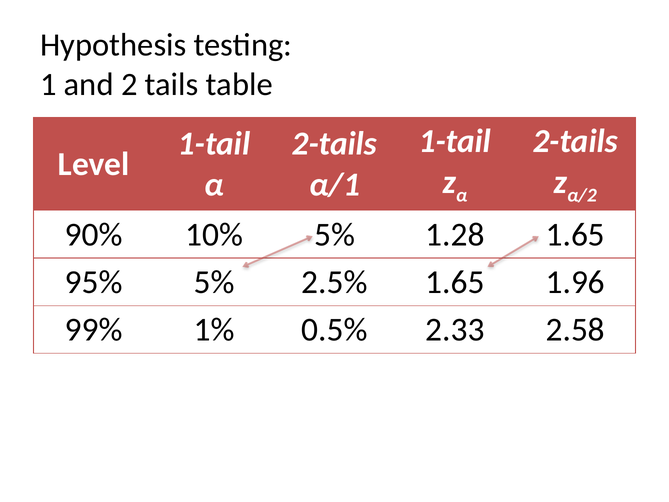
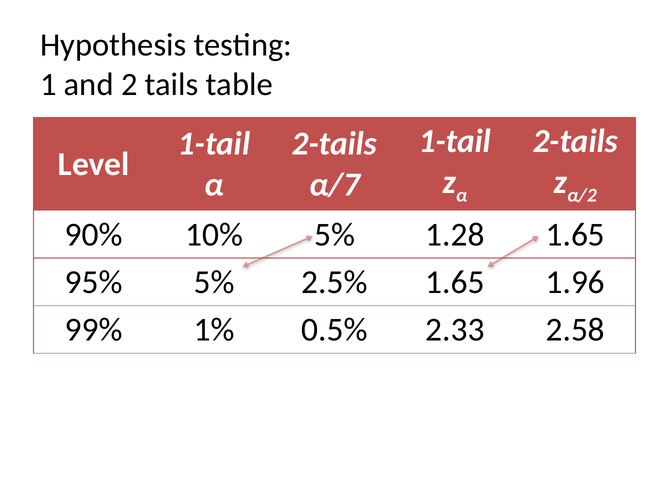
α/1: α/1 -> α/7
